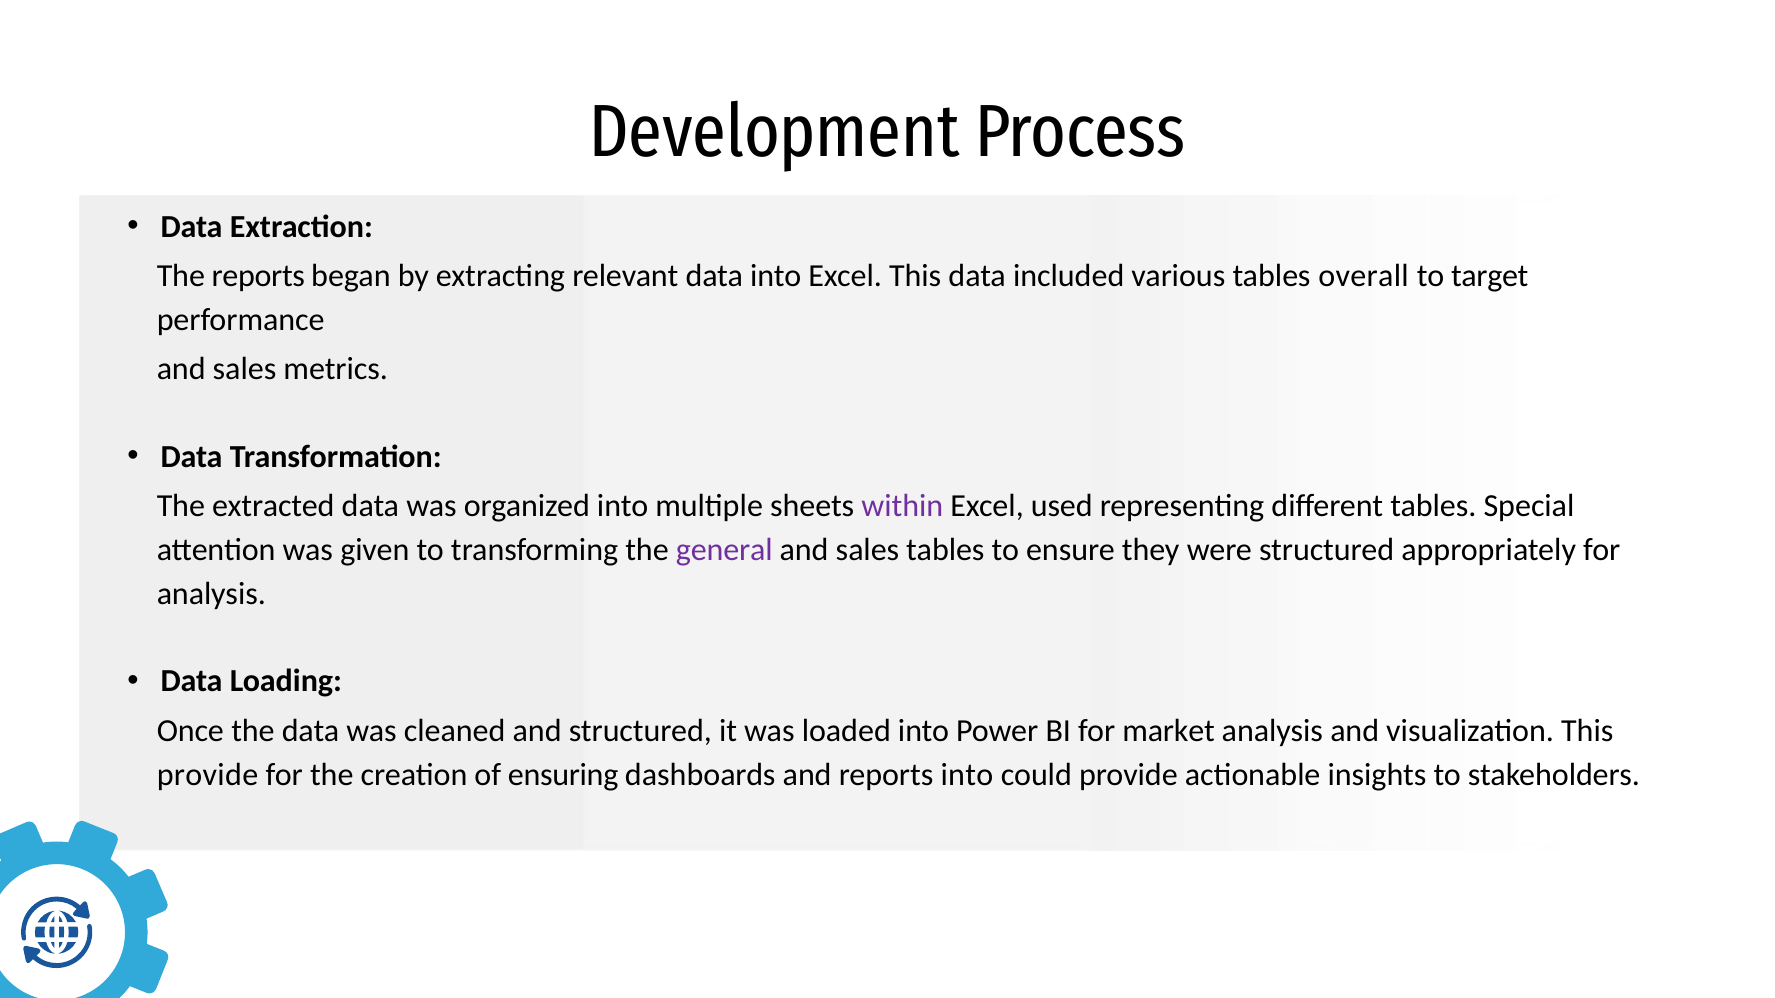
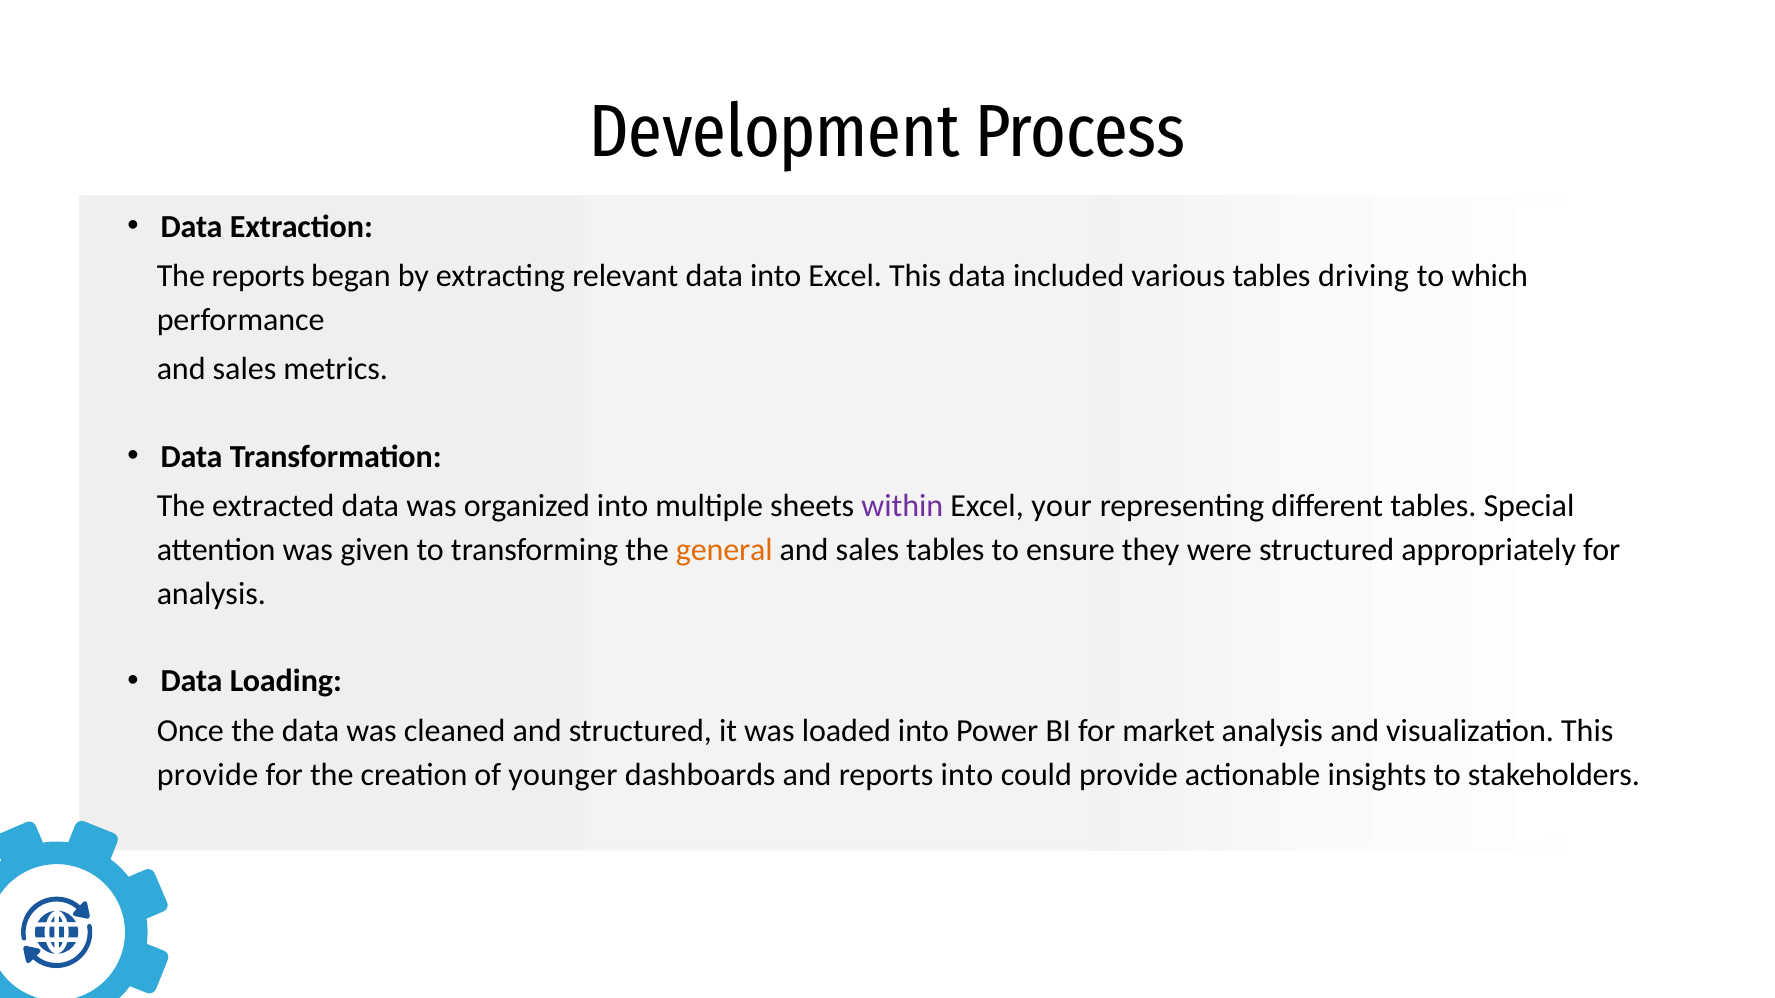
overall: overall -> driving
target: target -> which
used: used -> your
general colour: purple -> orange
ensuring: ensuring -> younger
